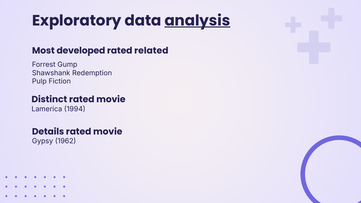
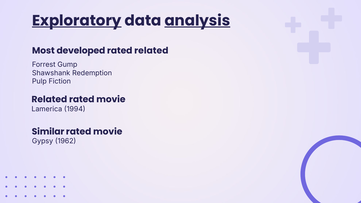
Exploratory underline: none -> present
Distinct at (49, 100): Distinct -> Related
Details: Details -> Similar
